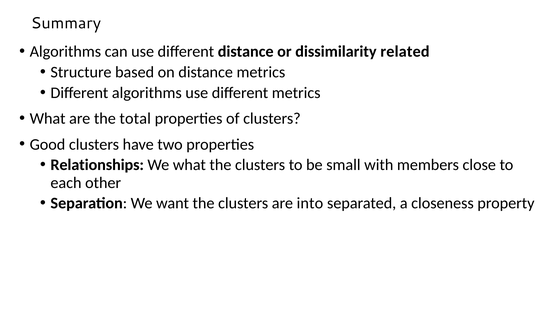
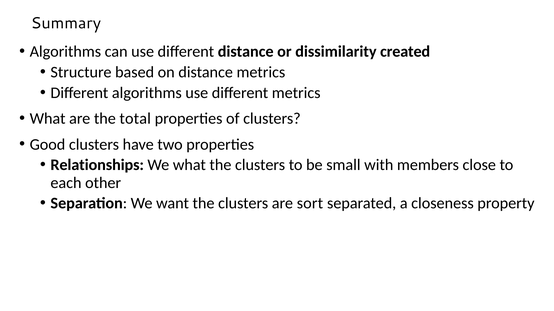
related: related -> created
into: into -> sort
